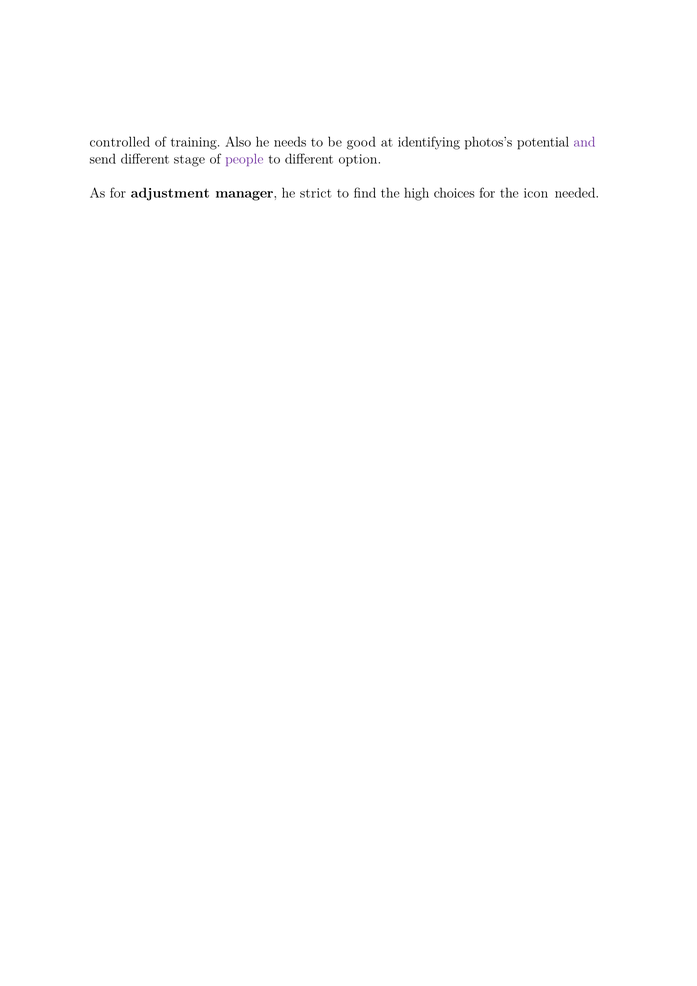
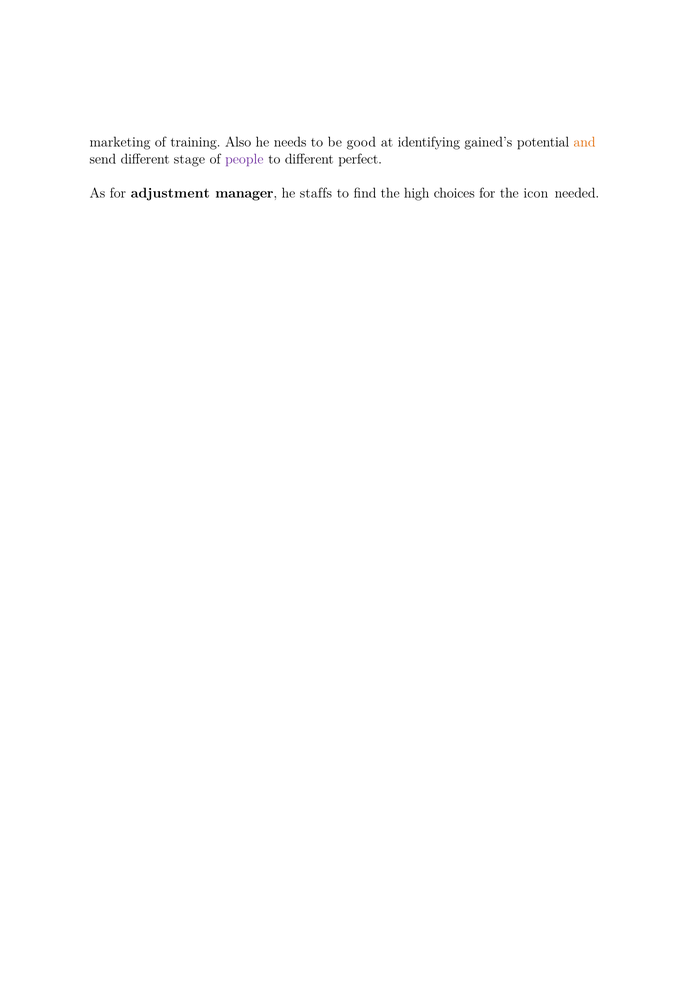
controlled: controlled -> marketing
photos’s: photos’s -> gained’s
and colour: purple -> orange
option: option -> perfect
strict: strict -> staffs
